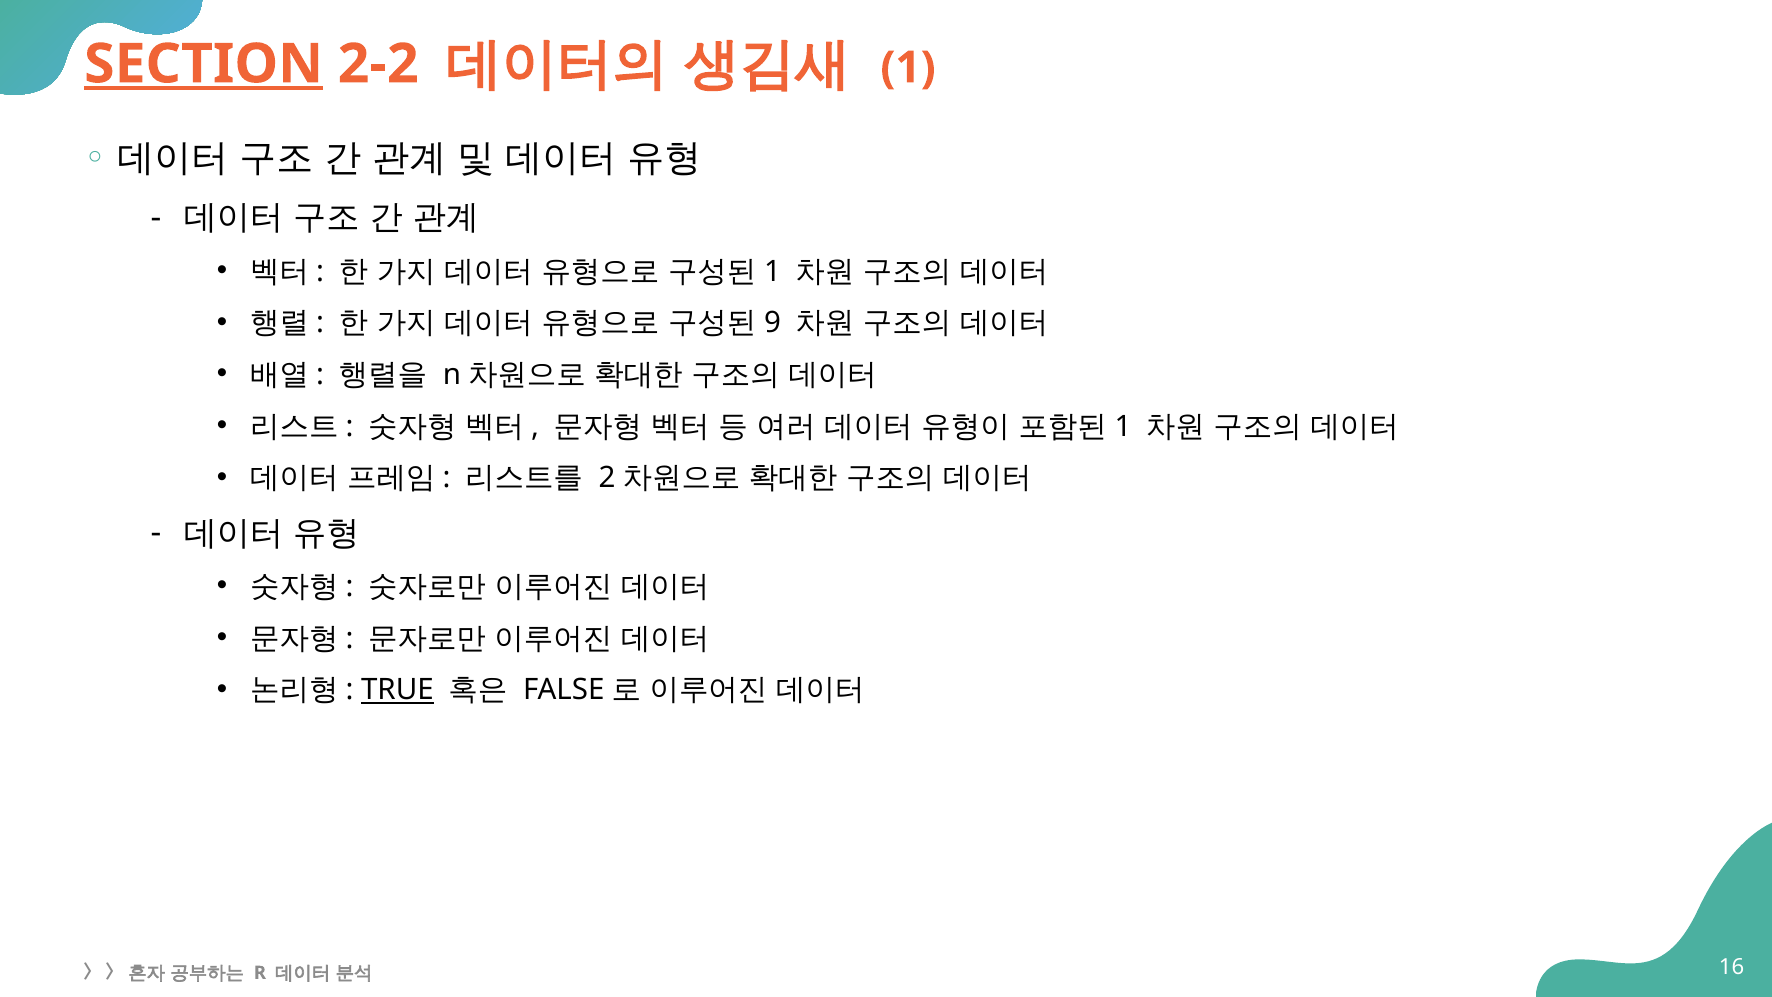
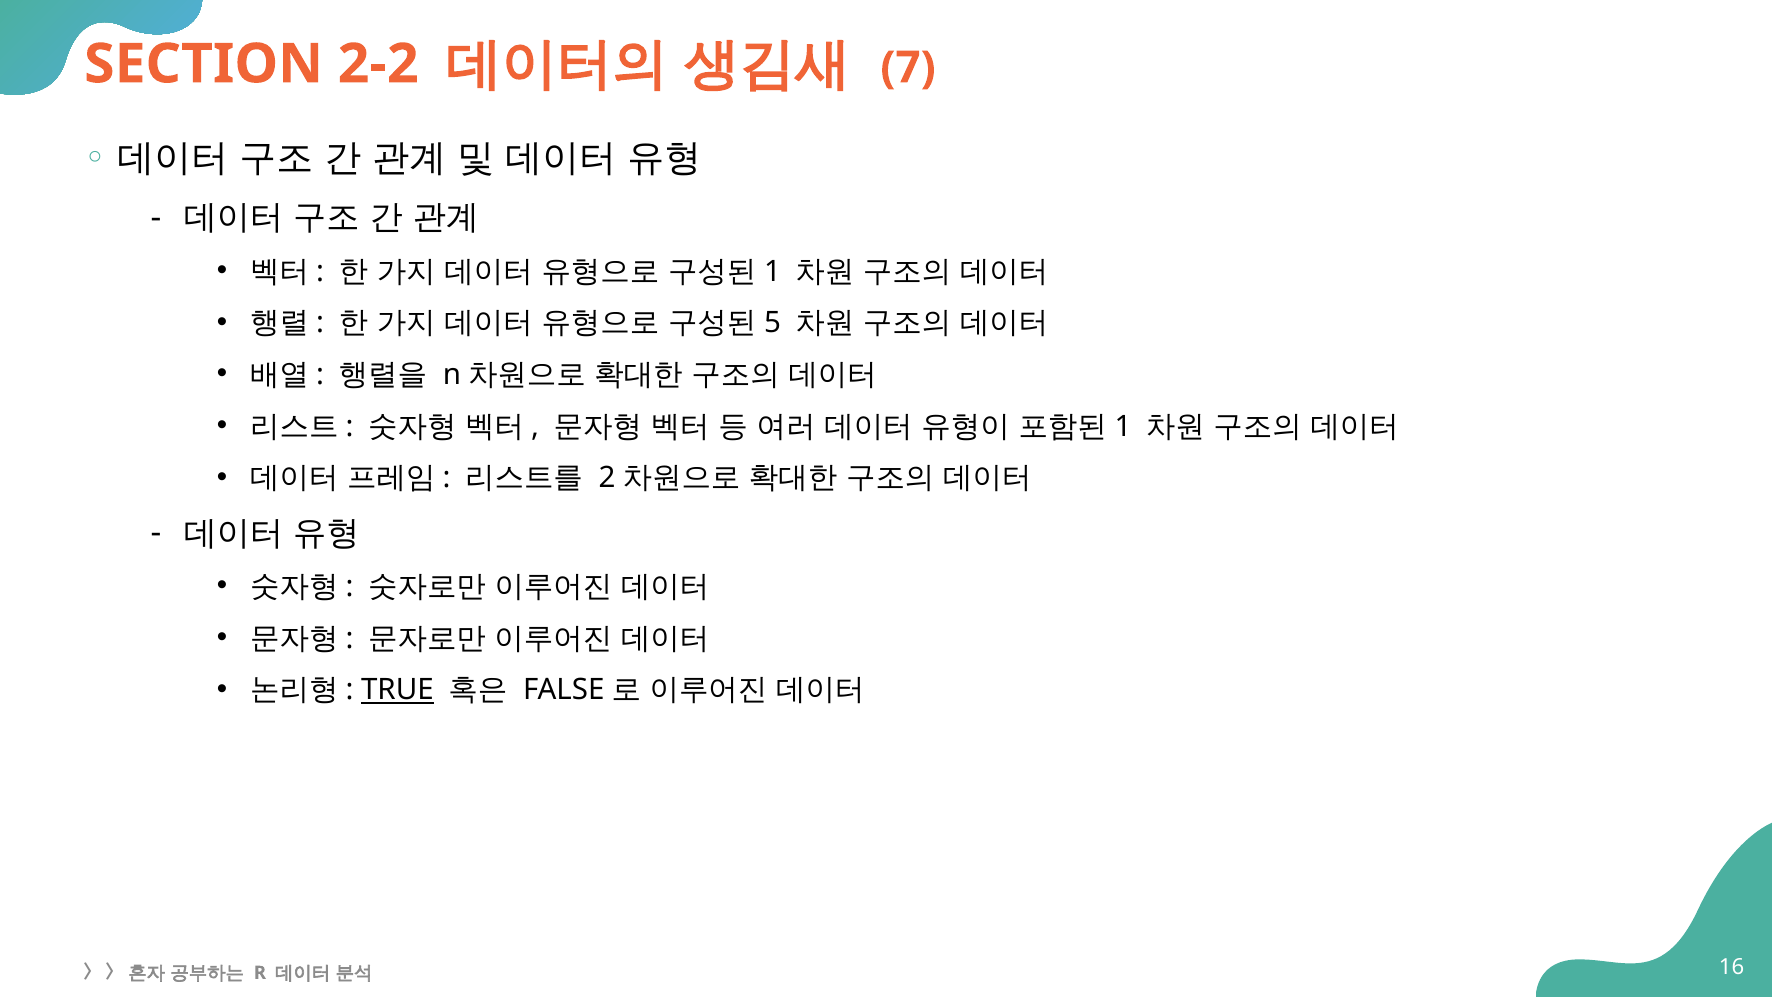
SECTION underline: present -> none
1 at (908, 68): 1 -> 7
9: 9 -> 5
